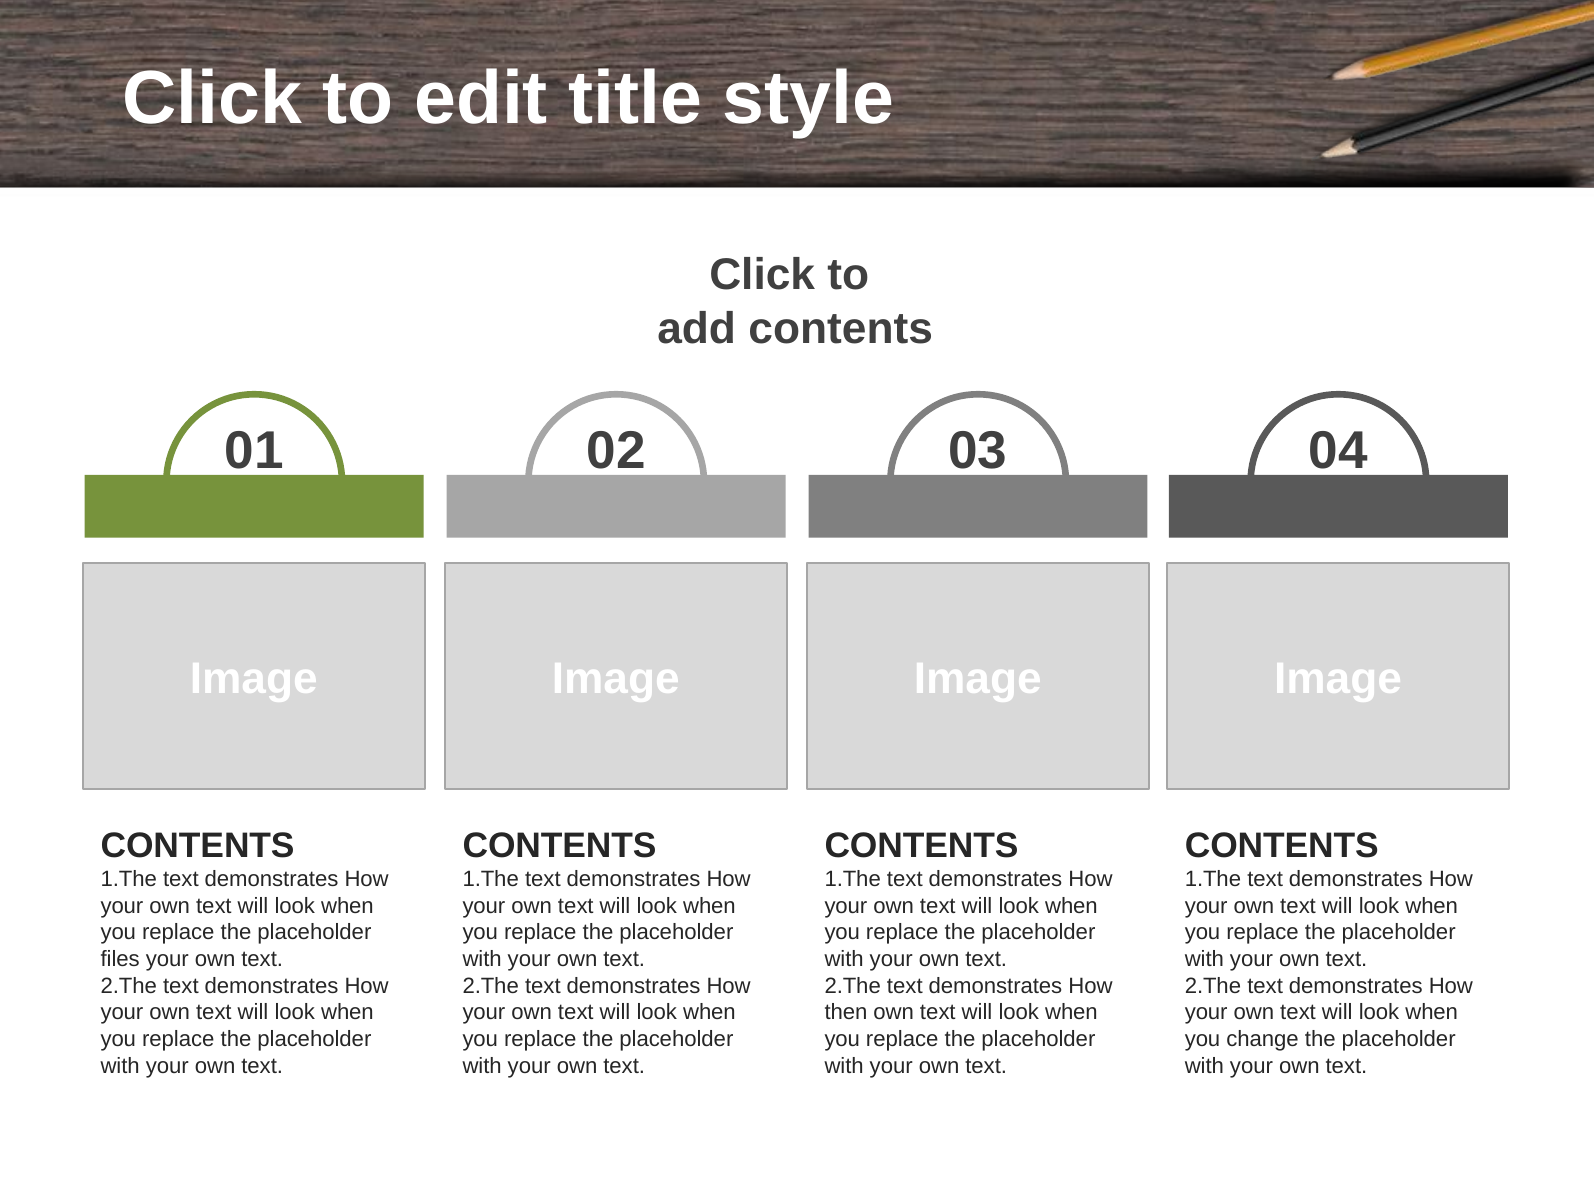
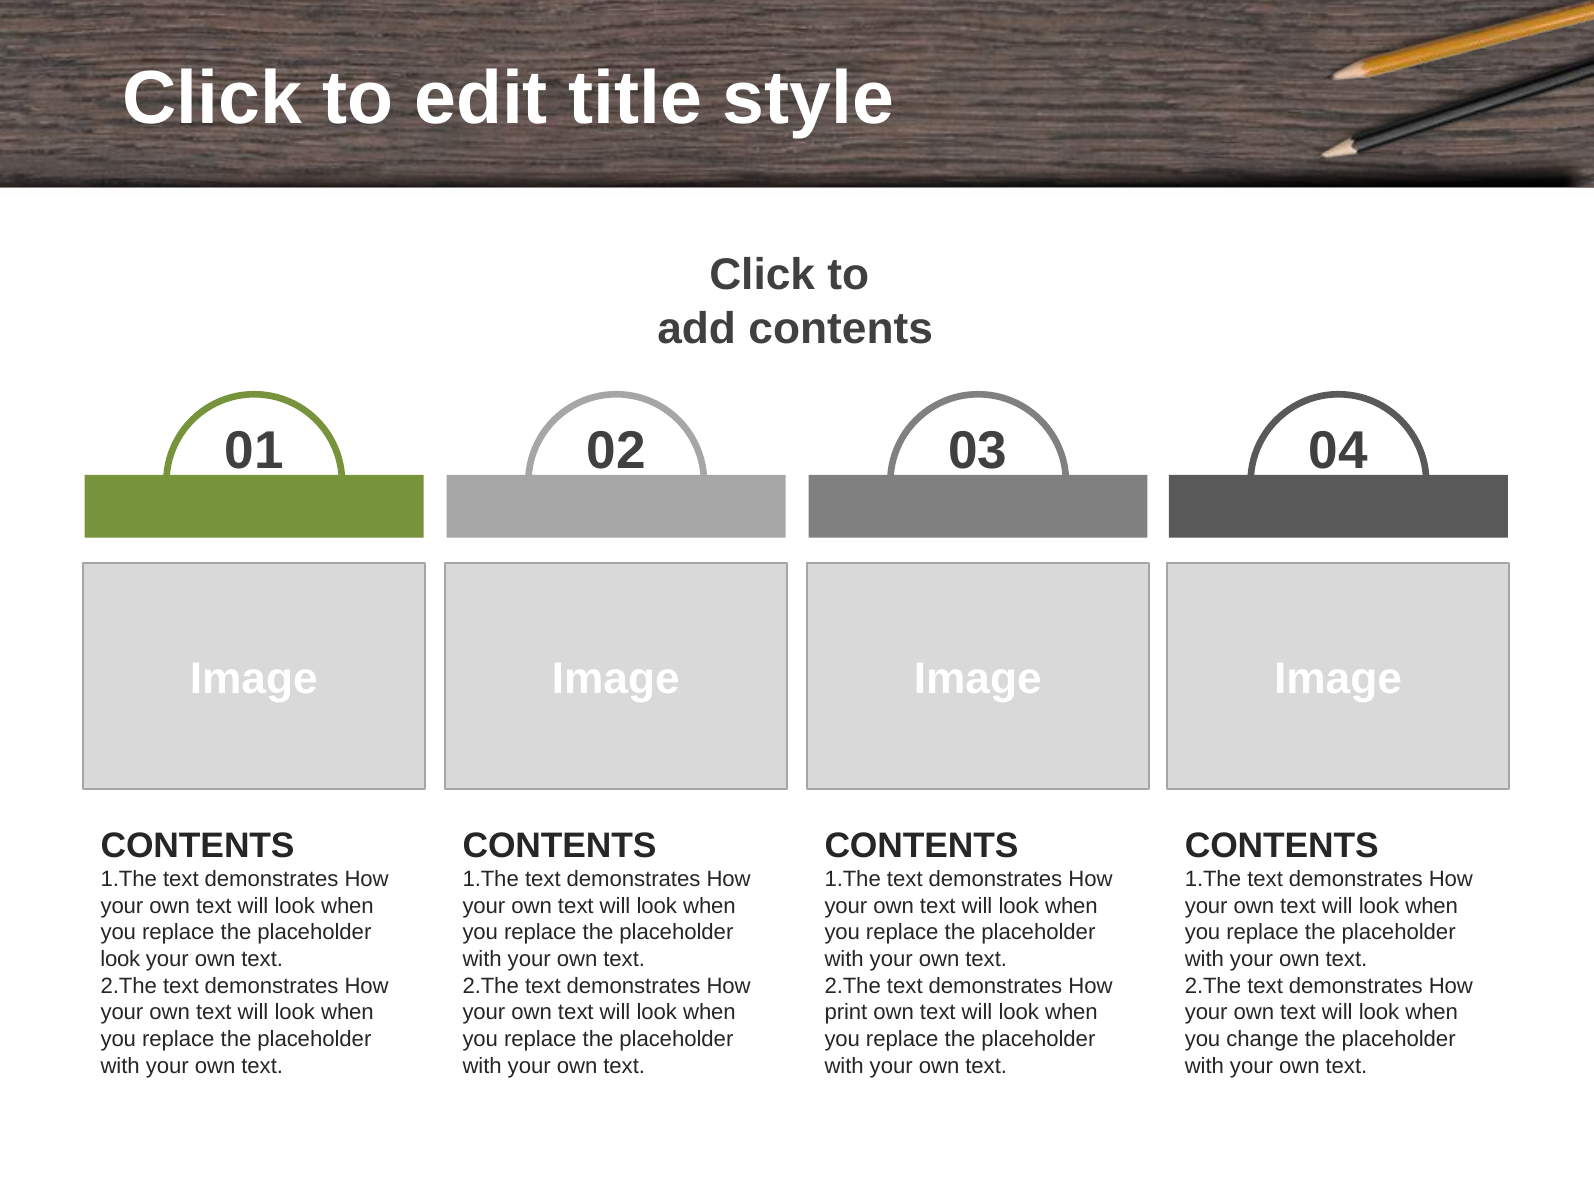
files at (120, 959): files -> look
then: then -> print
